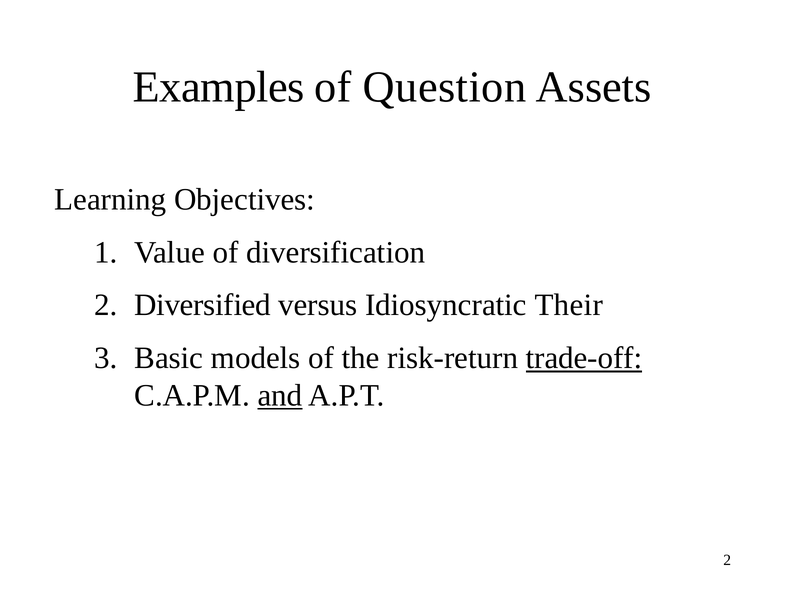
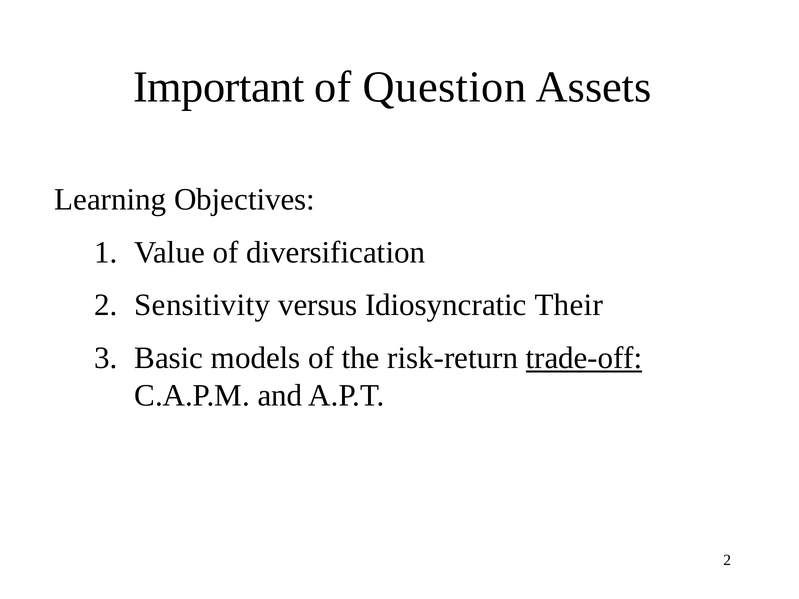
Examples: Examples -> Important
Diversified: Diversified -> Sensitivity
and underline: present -> none
